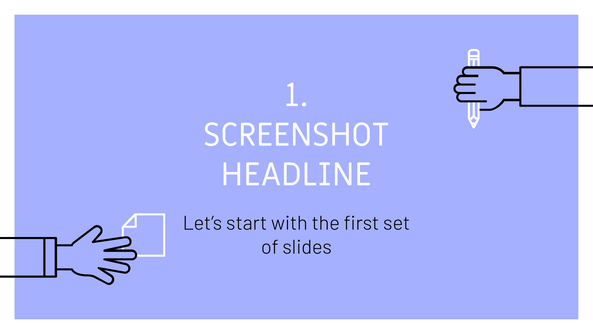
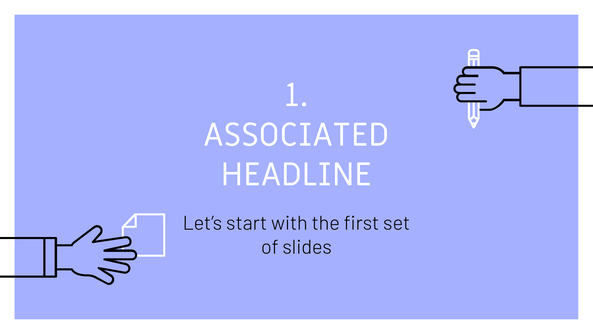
SCREENSHOT: SCREENSHOT -> ASSOCIATED
